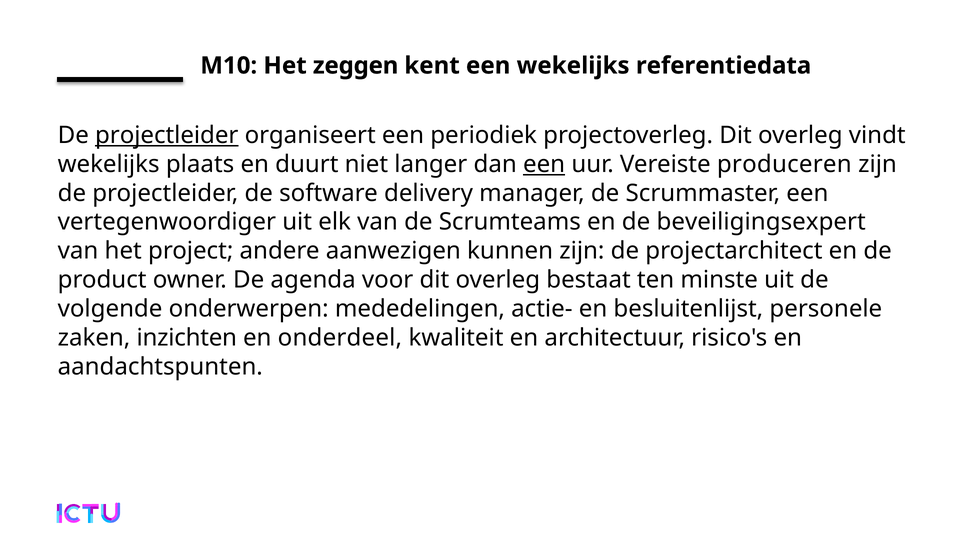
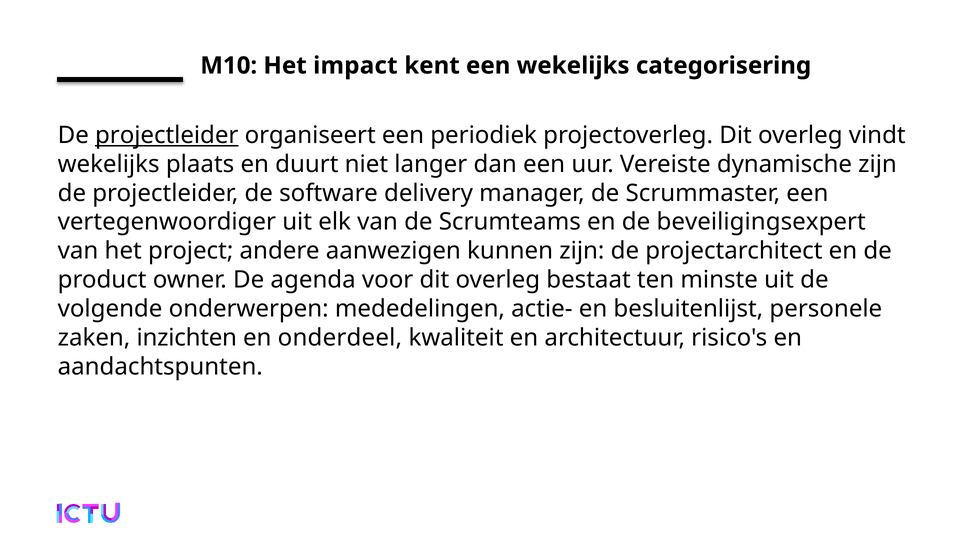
zeggen: zeggen -> impact
referentiedata: referentiedata -> categorisering
een at (544, 164) underline: present -> none
produceren: produceren -> dynamische
